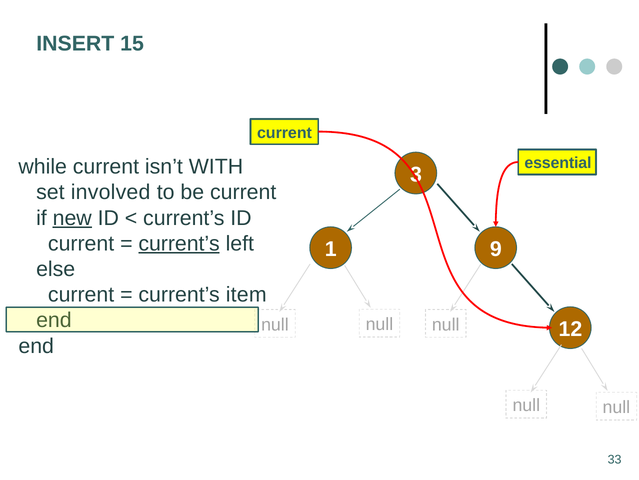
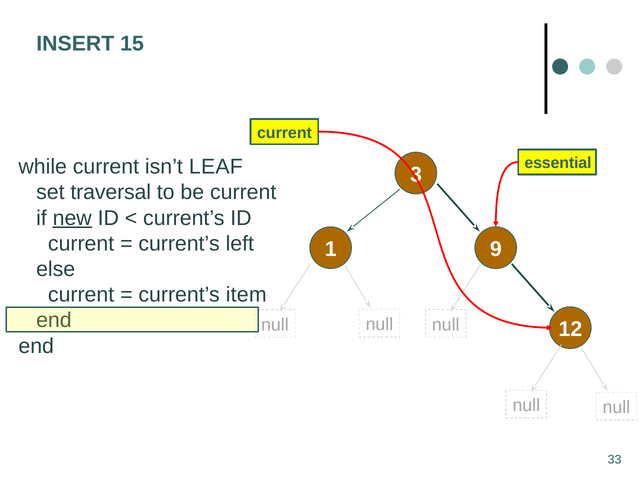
WITH: WITH -> LEAF
involved: involved -> traversal
current’s at (179, 243) underline: present -> none
